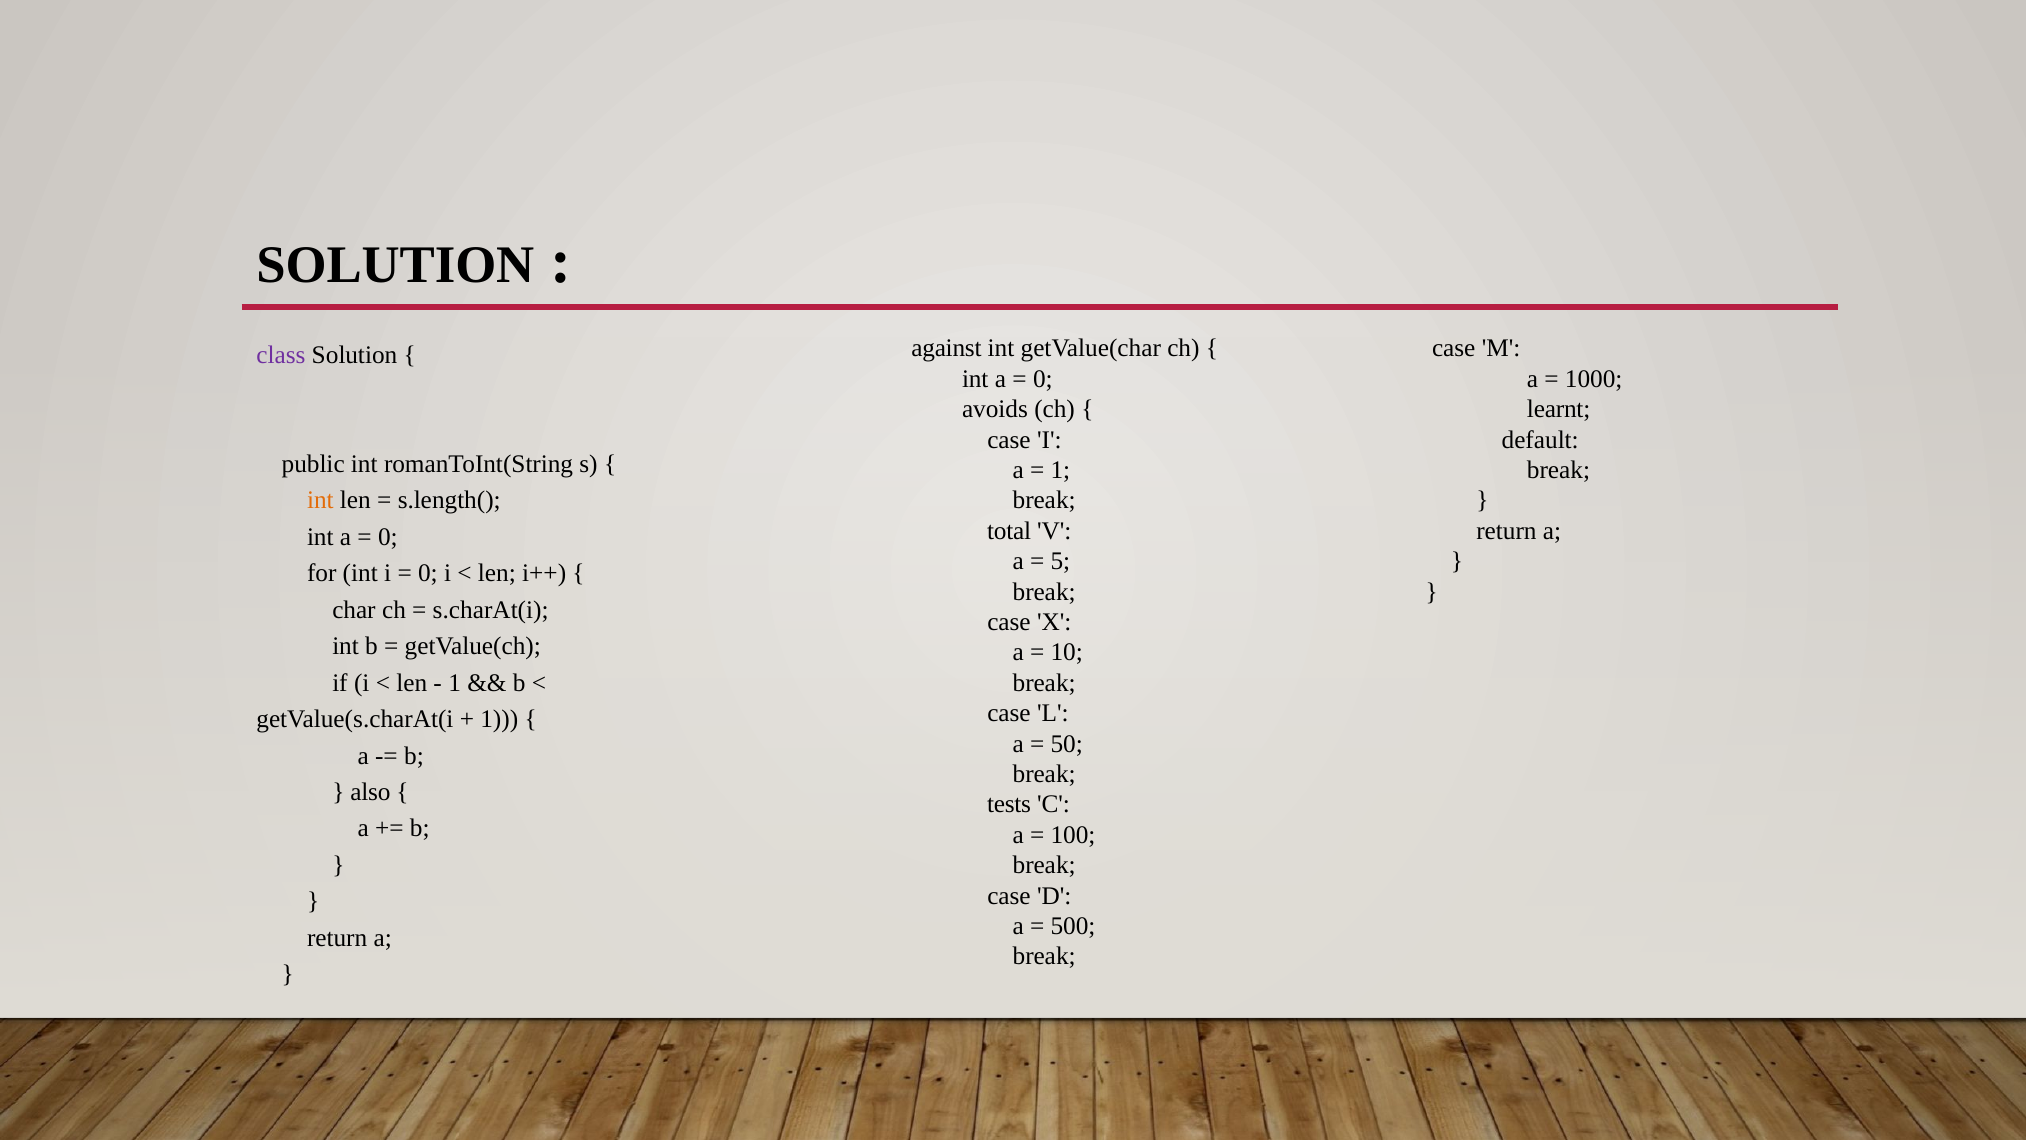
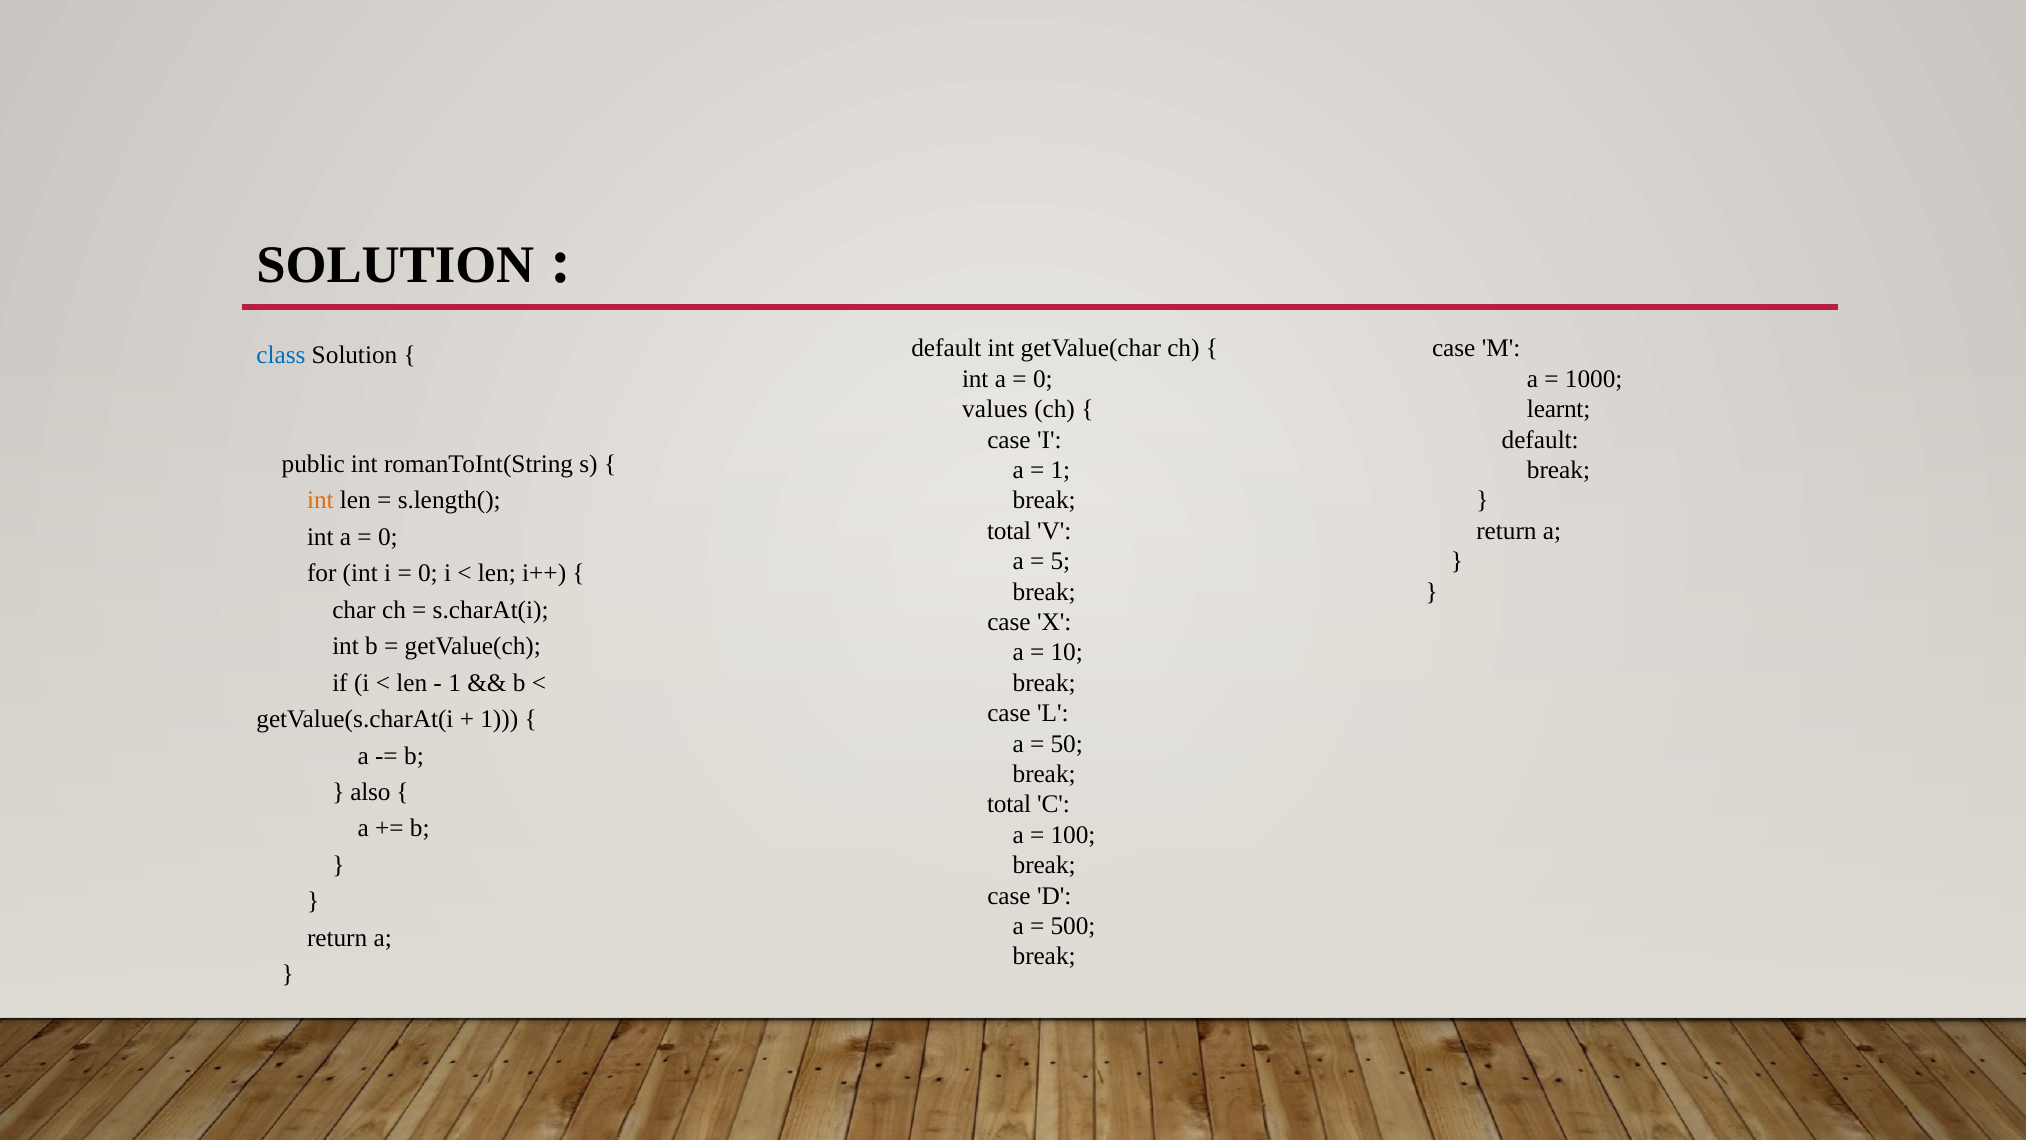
against at (946, 348): against -> default
class colour: purple -> blue
avoids: avoids -> values
tests at (1009, 804): tests -> total
